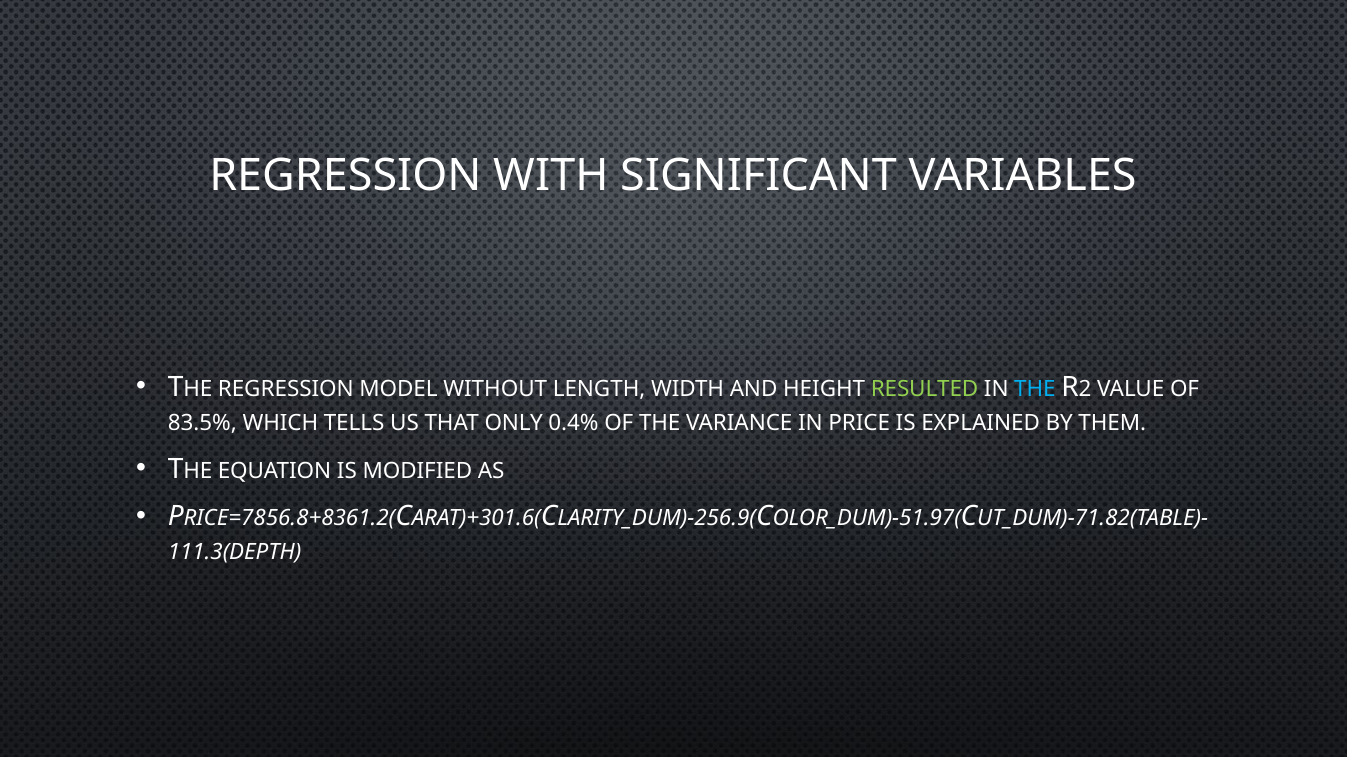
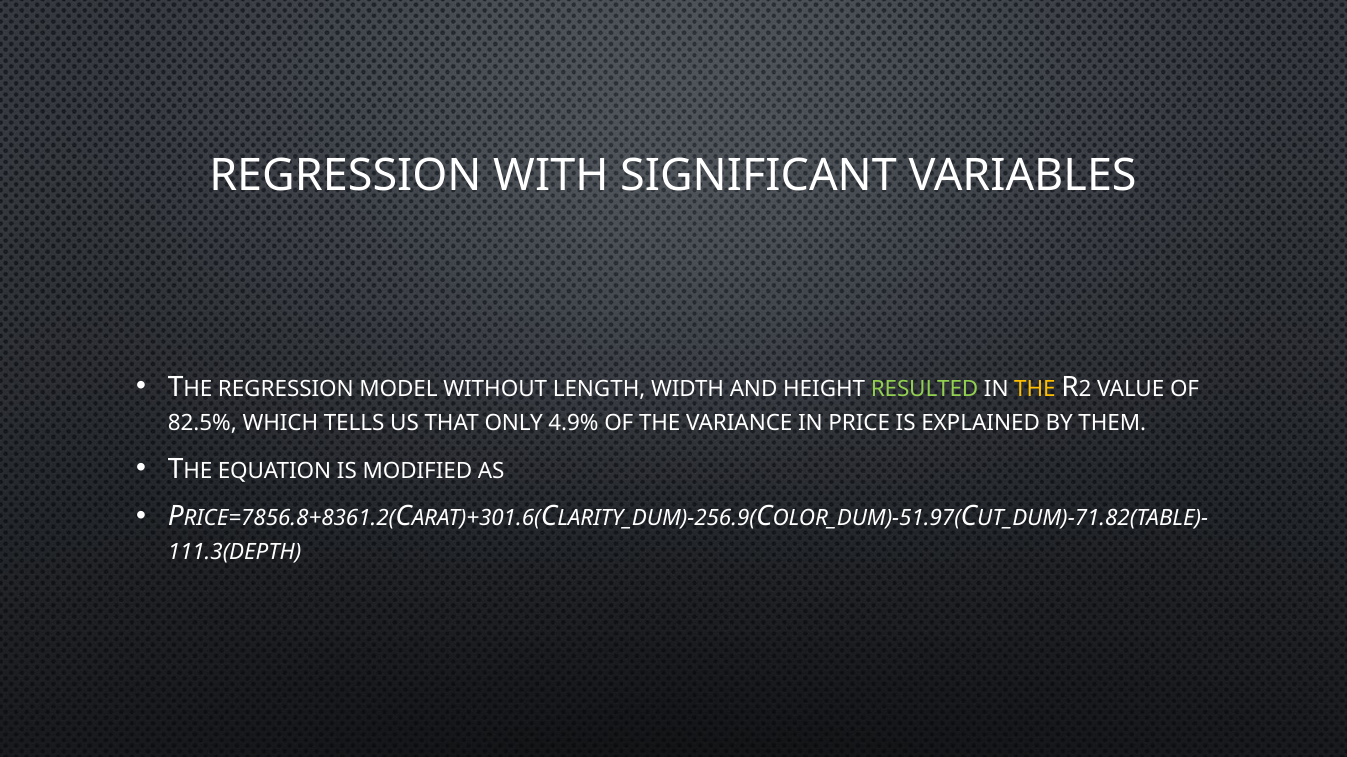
THE at (1035, 390) colour: light blue -> yellow
83.5%: 83.5% -> 82.5%
0.4%: 0.4% -> 4.9%
